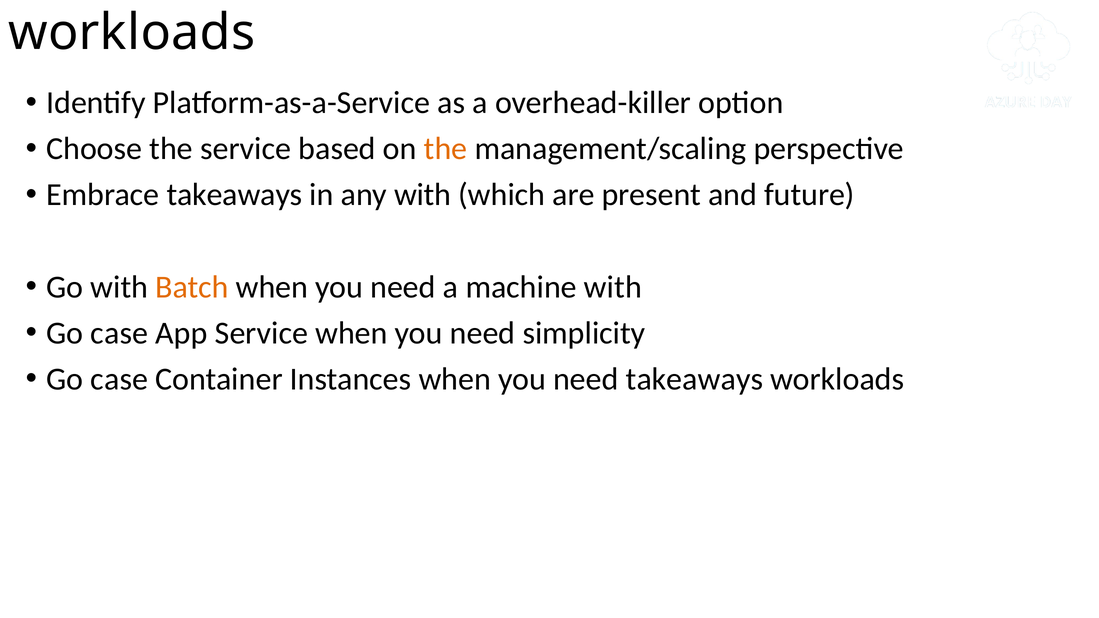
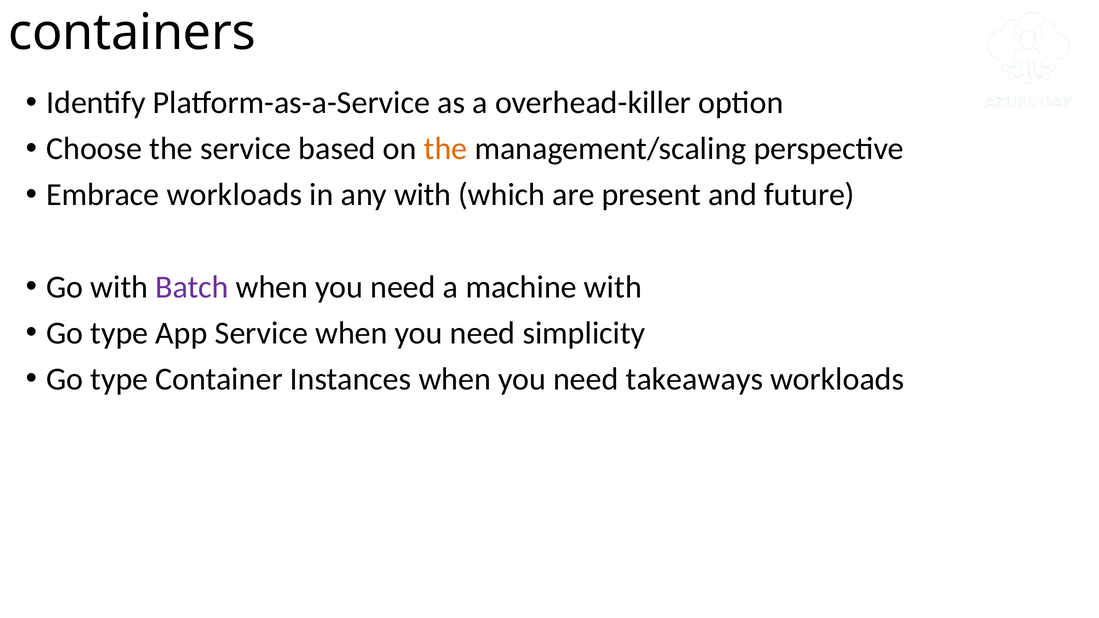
workloads at (132, 33): workloads -> containers
Embrace takeaways: takeaways -> workloads
Batch colour: orange -> purple
case at (119, 333): case -> type
case at (119, 379): case -> type
